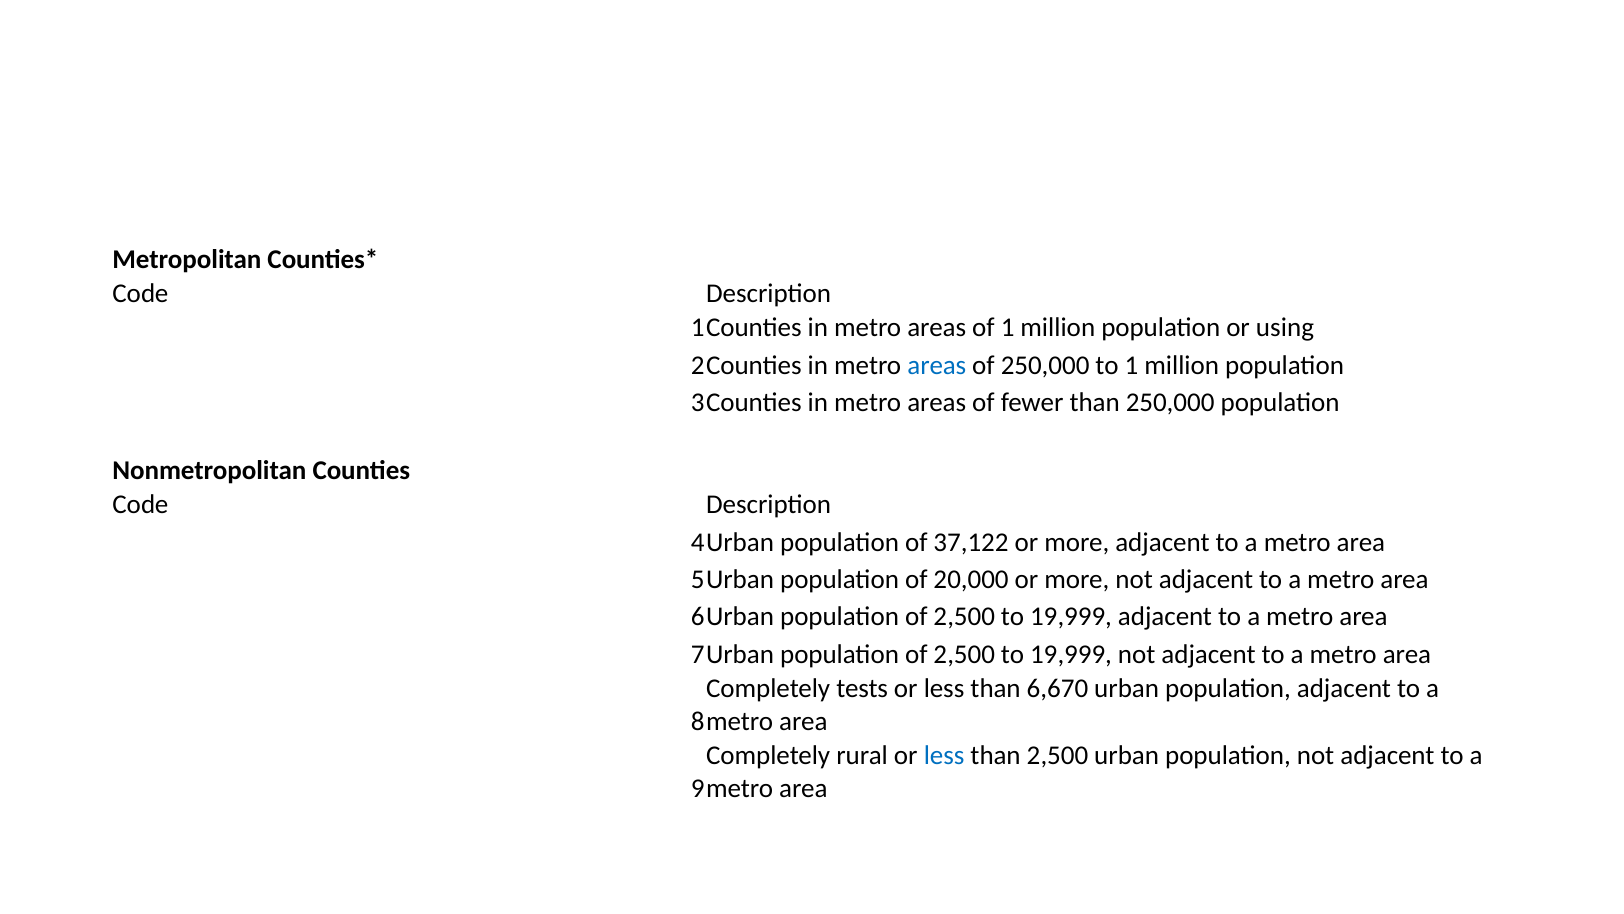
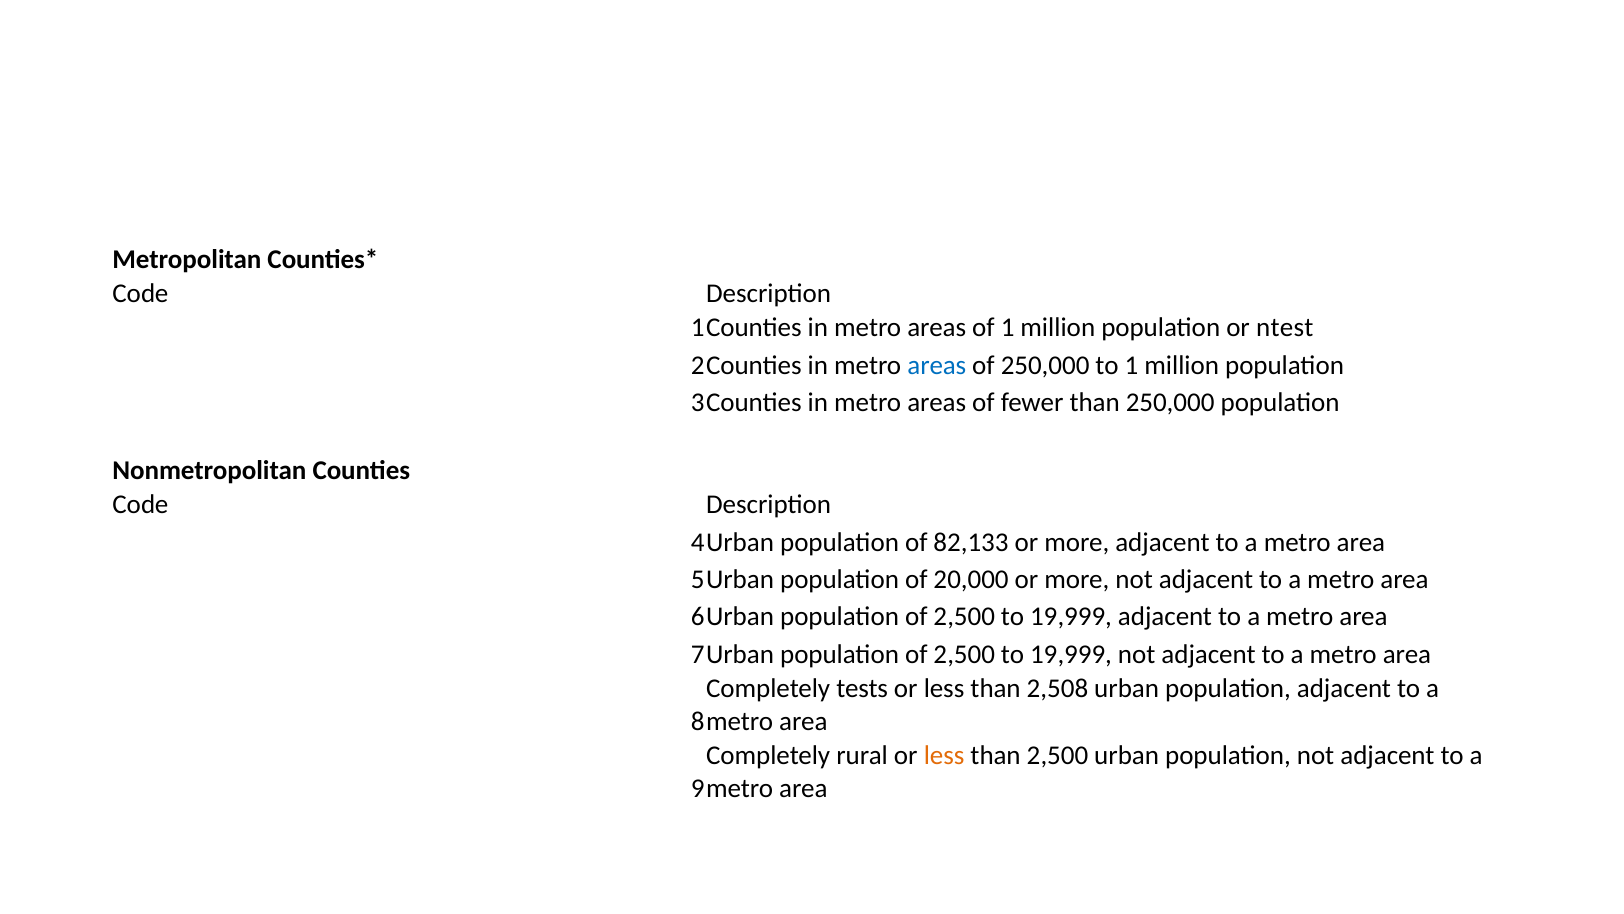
using: using -> ntest
37,122: 37,122 -> 82,133
6,670: 6,670 -> 2,508
less at (944, 755) colour: blue -> orange
